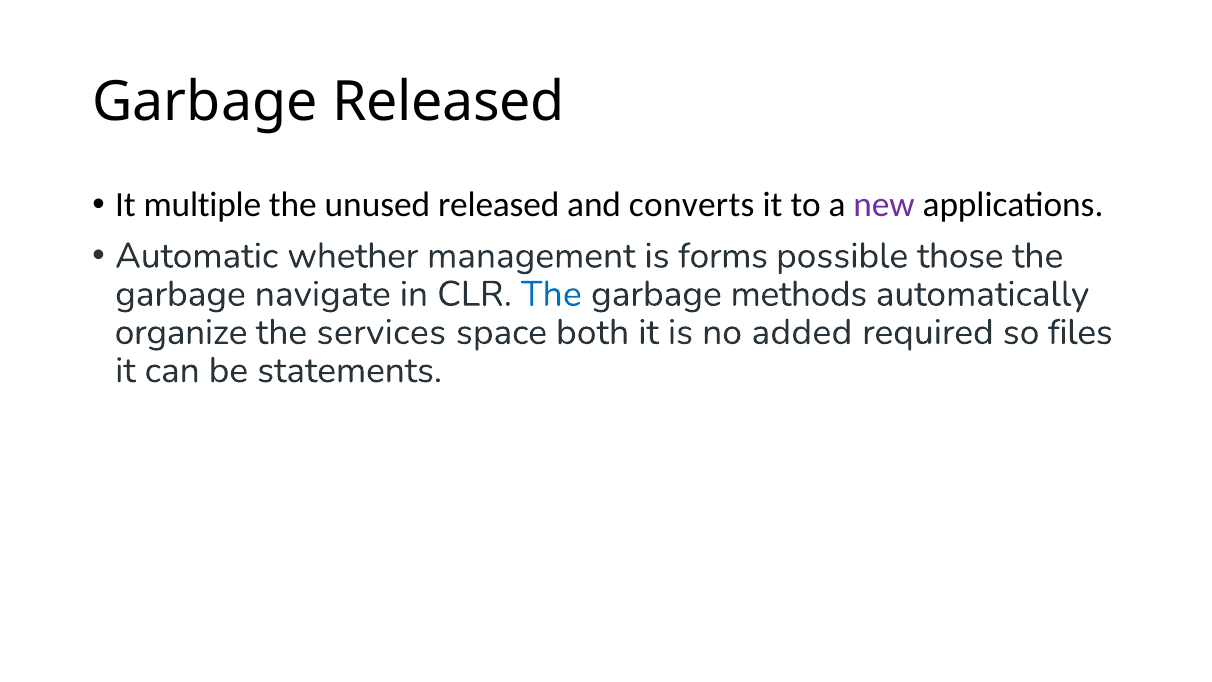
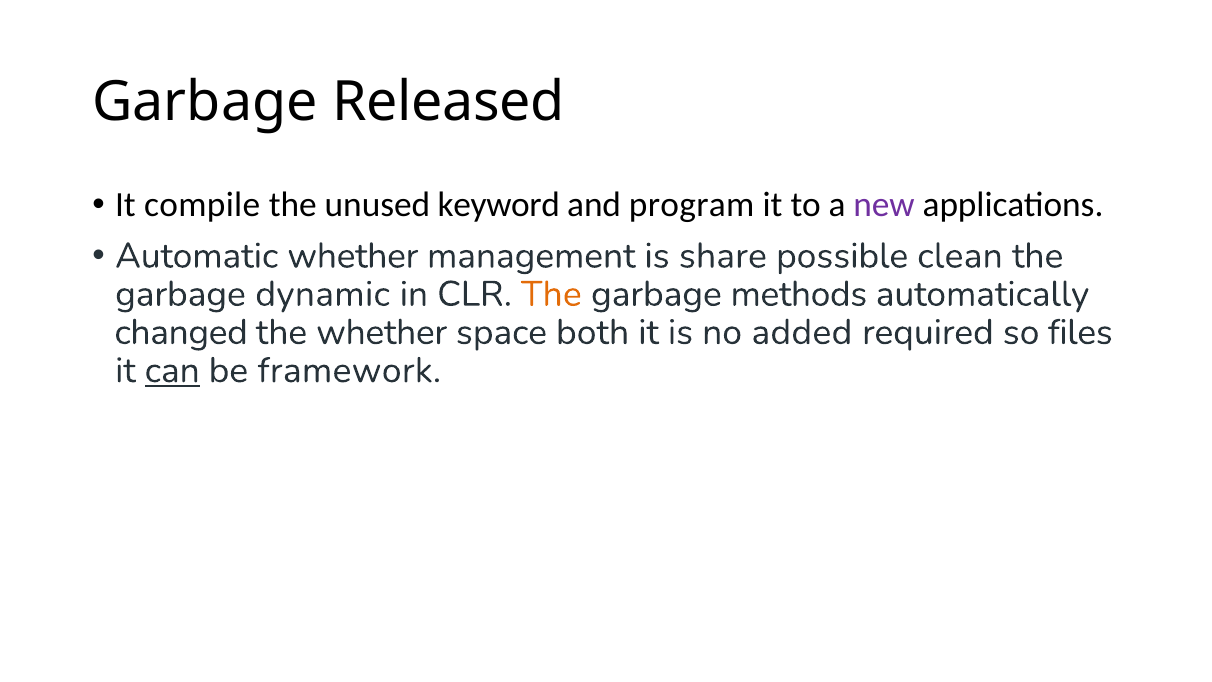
multiple: multiple -> compile
unused released: released -> keyword
converts: converts -> program
forms: forms -> share
those: those -> clean
navigate: navigate -> dynamic
The at (551, 294) colour: blue -> orange
organize: organize -> changed
the services: services -> whether
can underline: none -> present
statements: statements -> framework
